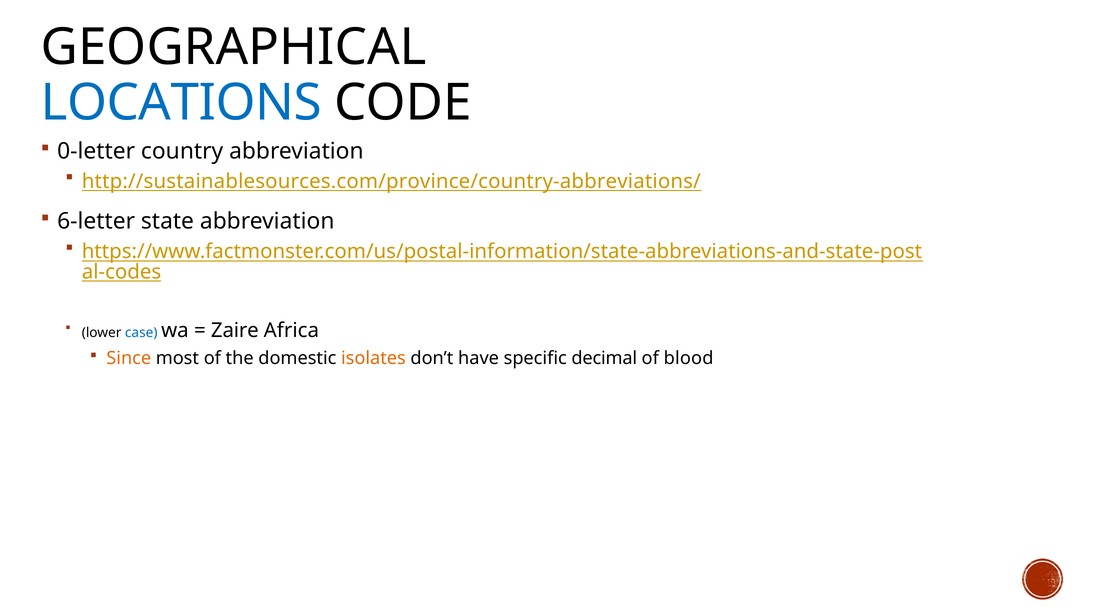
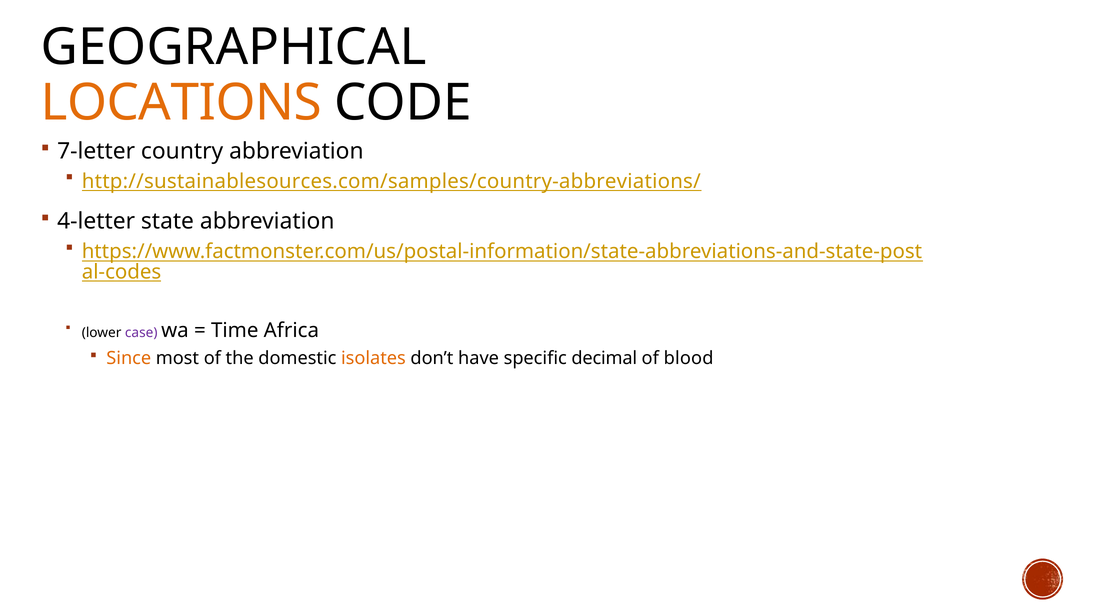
LOCATIONS colour: blue -> orange
0-letter: 0-letter -> 7-letter
http://sustainablesources.com/province/country-abbreviations/: http://sustainablesources.com/province/country-abbreviations/ -> http://sustainablesources.com/samples/country-abbreviations/
6-letter: 6-letter -> 4-letter
case colour: blue -> purple
Zaire: Zaire -> Time
